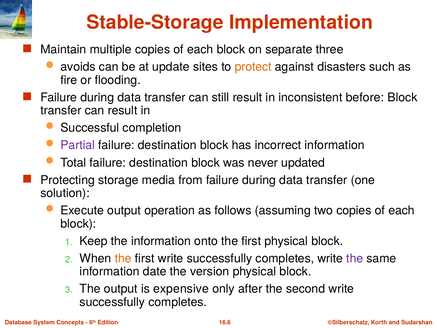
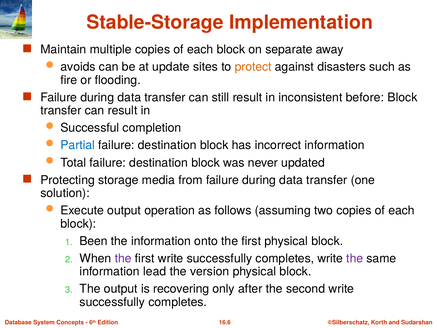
three: three -> away
Partial colour: purple -> blue
Keep: Keep -> Been
the at (123, 258) colour: orange -> purple
date: date -> lead
expensive: expensive -> recovering
